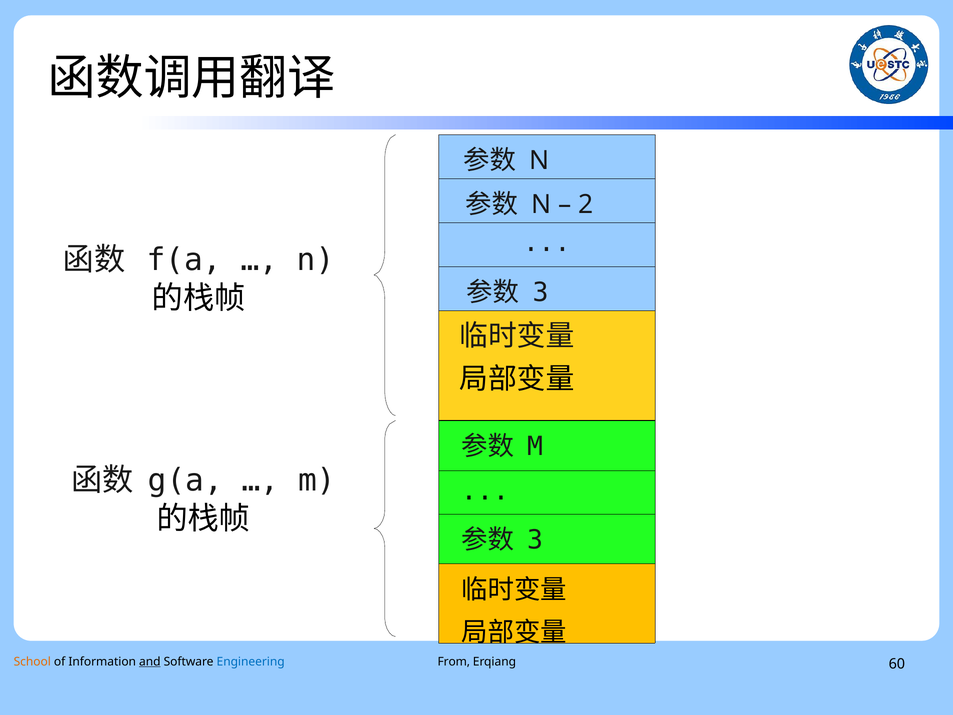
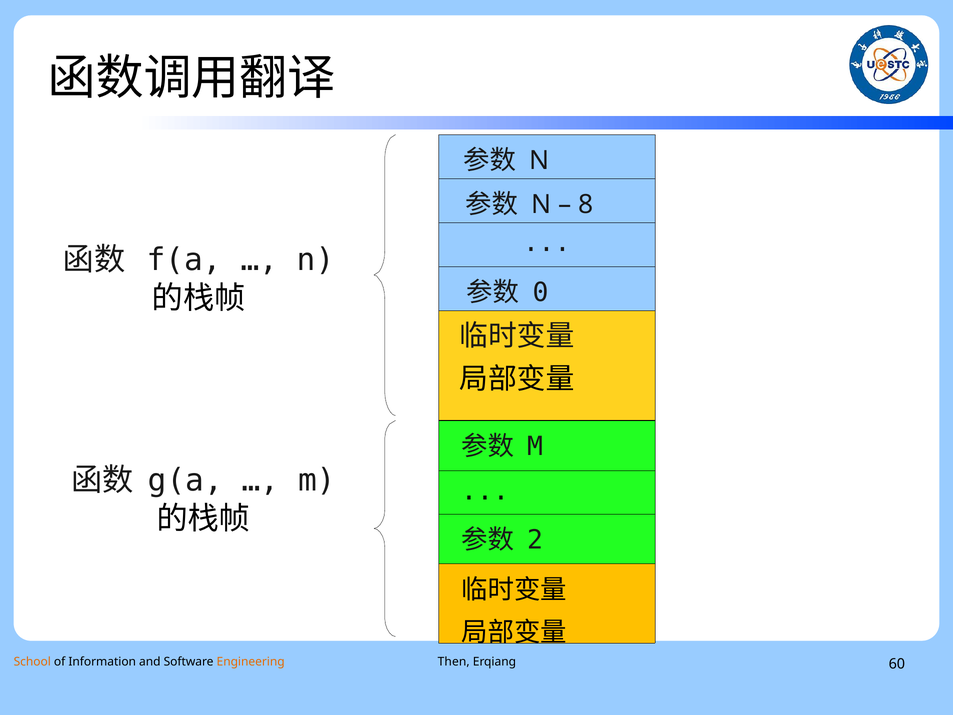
2: 2 -> 8
3 at (541, 292): 3 -> 0
3 at (535, 540): 3 -> 2
and underline: present -> none
Engineering colour: blue -> orange
From: From -> Then
